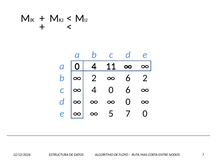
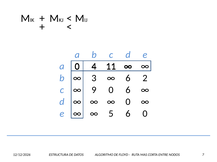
2 at (94, 78): 2 -> 3
4 at (94, 90): 4 -> 9
5 7: 7 -> 6
